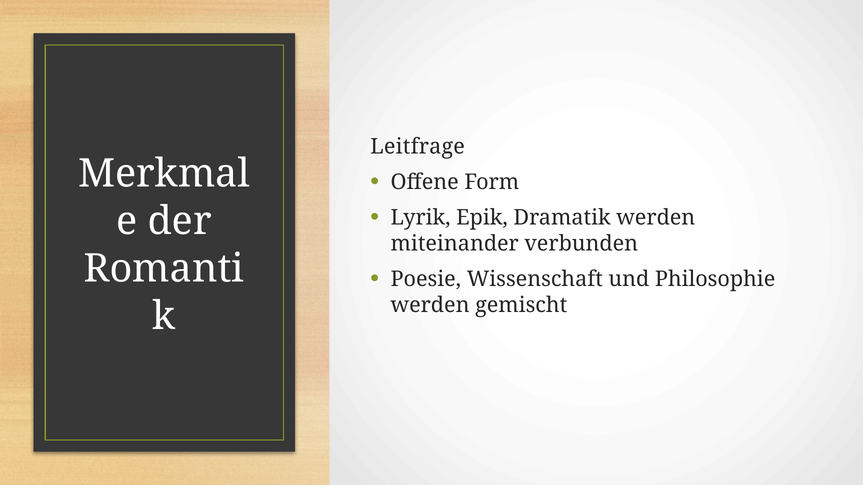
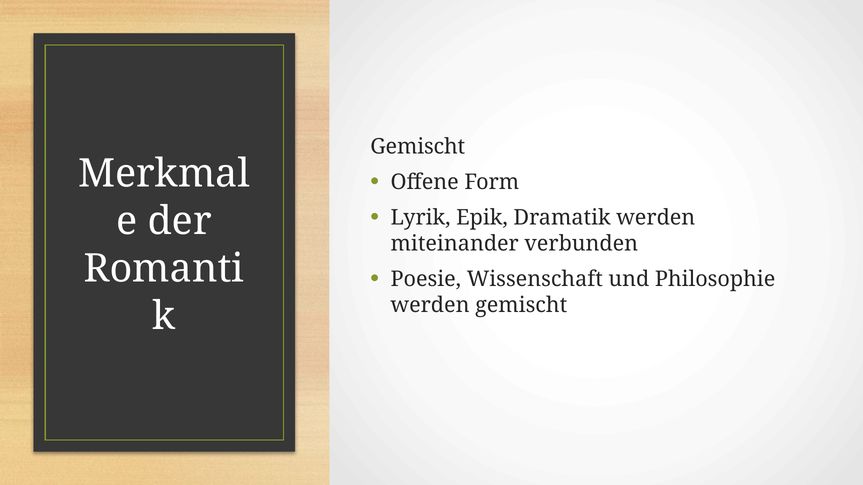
Leitfrage at (418, 147): Leitfrage -> Gemischt
